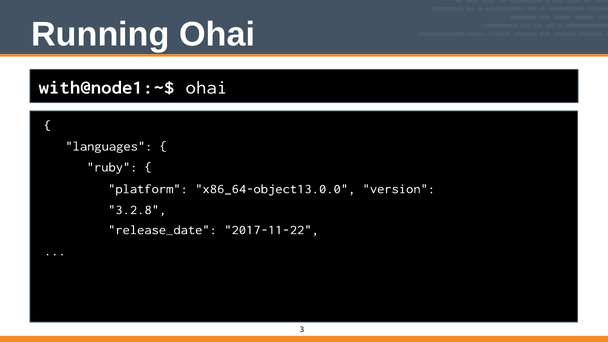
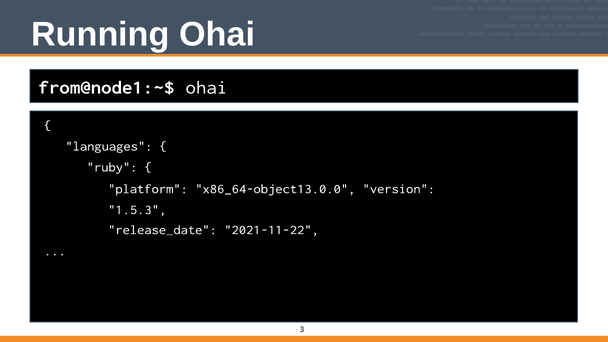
with@node1:~$: with@node1:~$ -> from@node1:~$
3.2.8: 3.2.8 -> 1.5.3
2017-11-22: 2017-11-22 -> 2021-11-22
